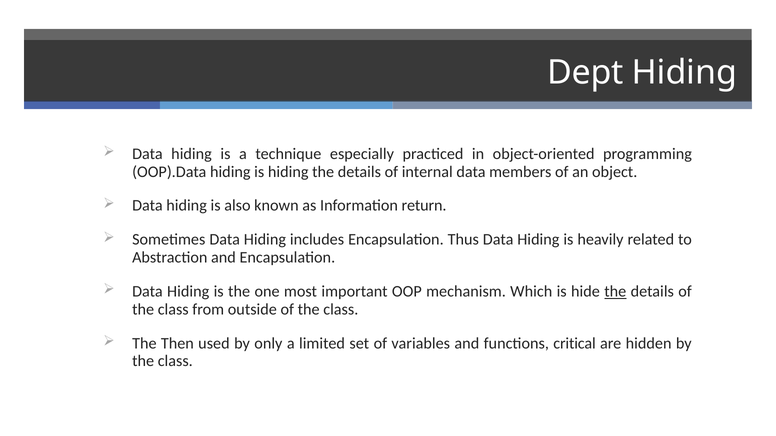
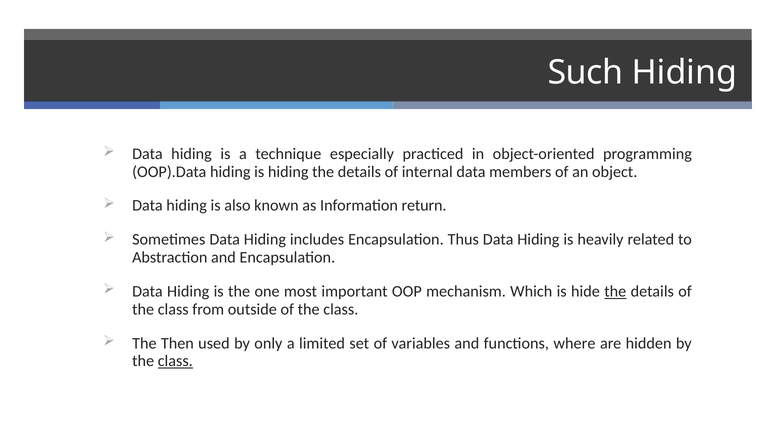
Dept: Dept -> Such
critical: critical -> where
class at (175, 361) underline: none -> present
